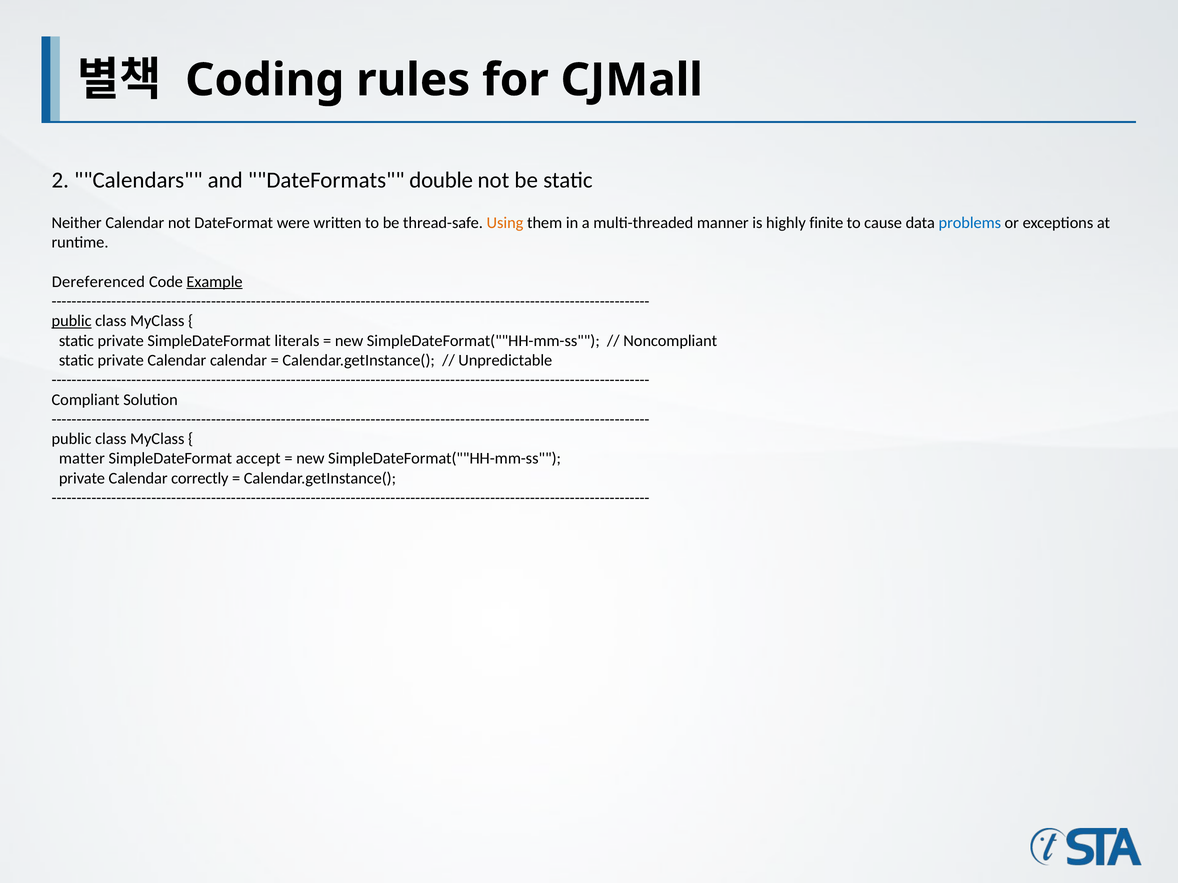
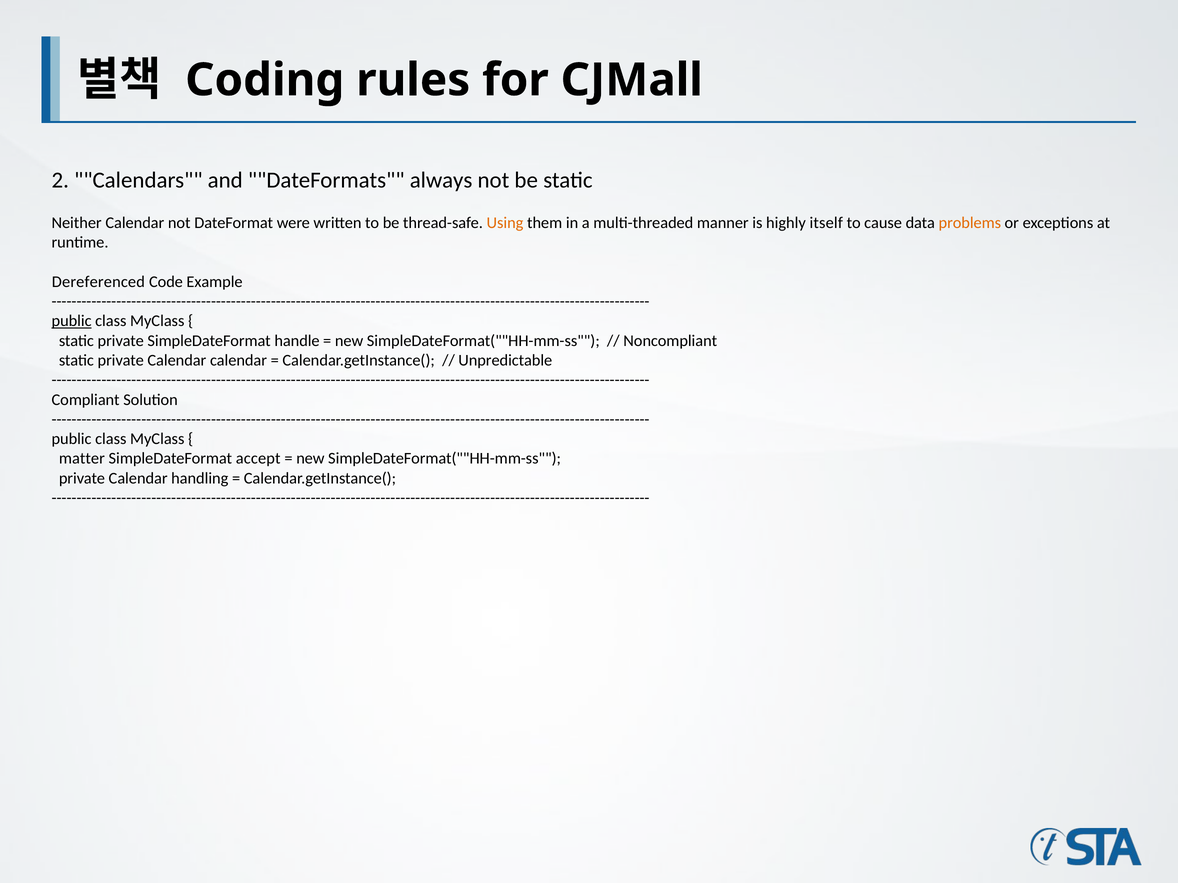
double: double -> always
finite: finite -> itself
problems colour: blue -> orange
Example underline: present -> none
literals: literals -> handle
correctly: correctly -> handling
